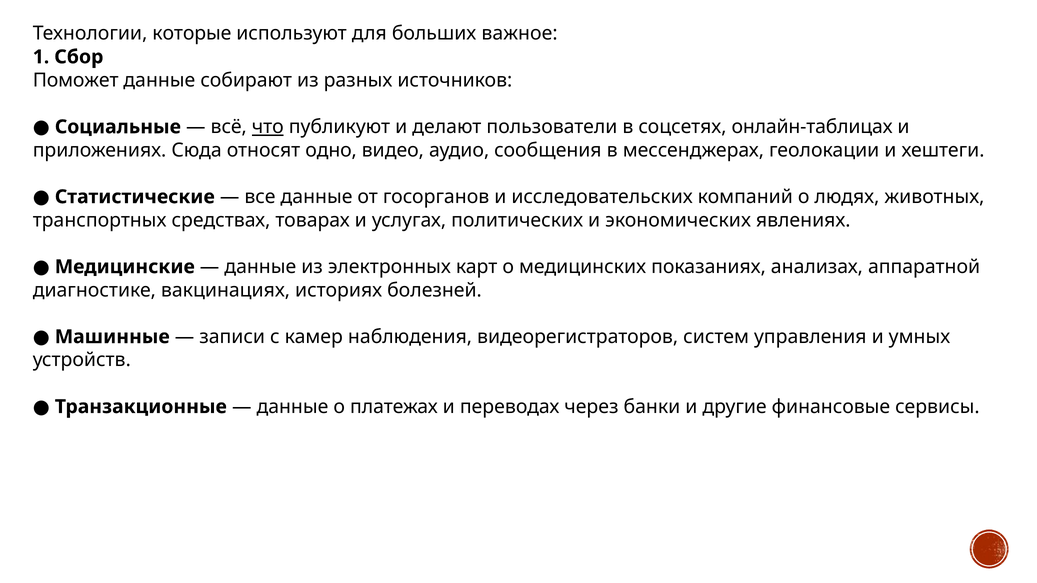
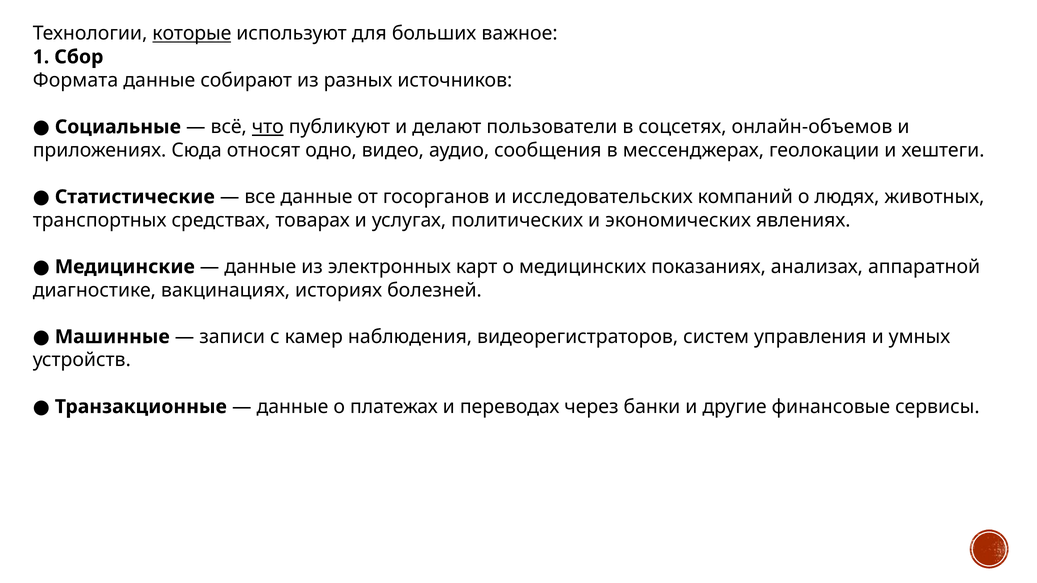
которые underline: none -> present
Поможет: Поможет -> Формата
онлайн-таблицах: онлайн-таблицах -> онлайн-объемов
